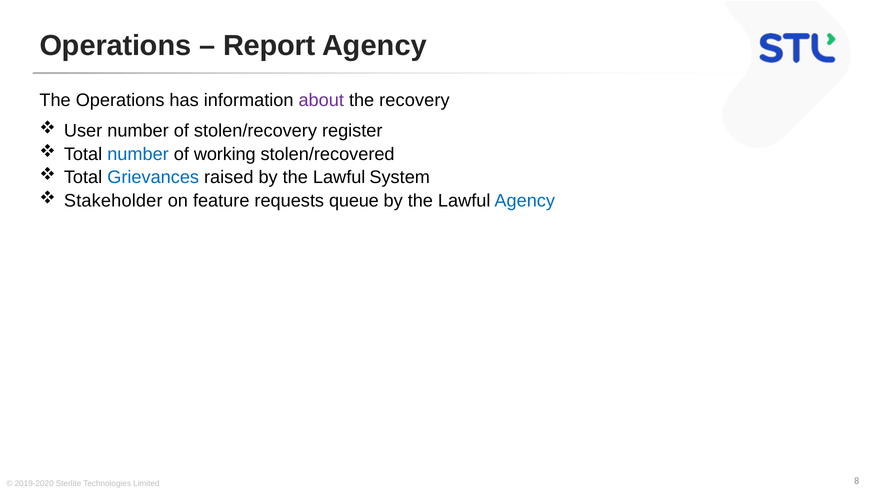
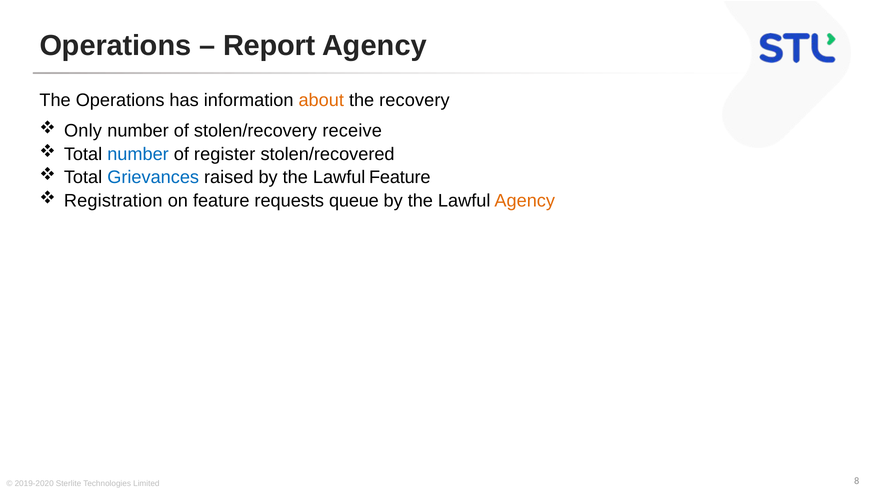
about colour: purple -> orange
User: User -> Only
register: register -> receive
working: working -> register
Lawful System: System -> Feature
Stakeholder: Stakeholder -> Registration
Agency at (525, 201) colour: blue -> orange
